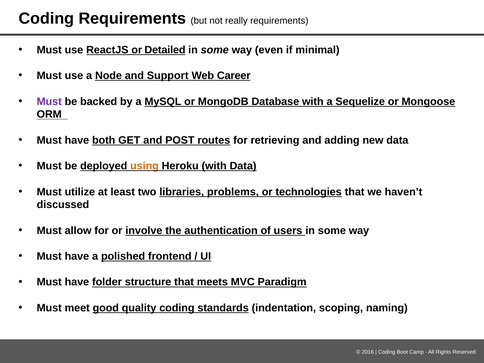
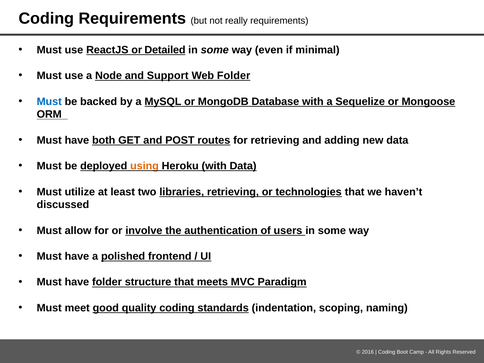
Web Career: Career -> Folder
Must at (49, 102) colour: purple -> blue
libraries problems: problems -> retrieving
